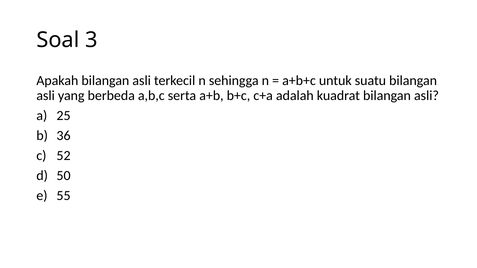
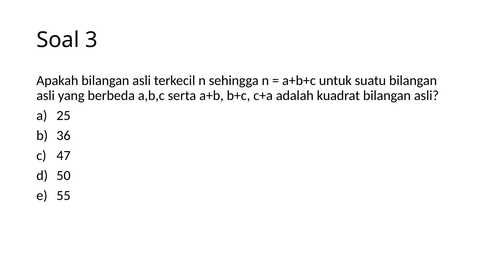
52: 52 -> 47
